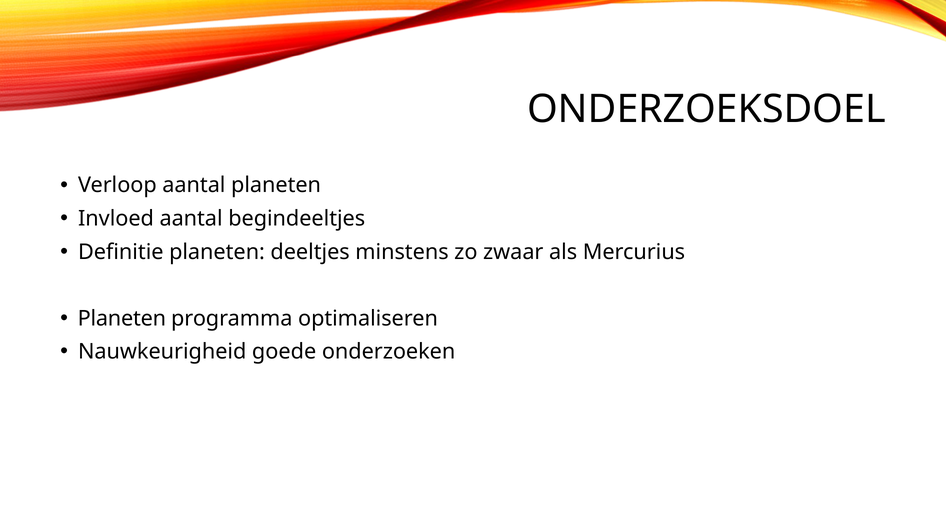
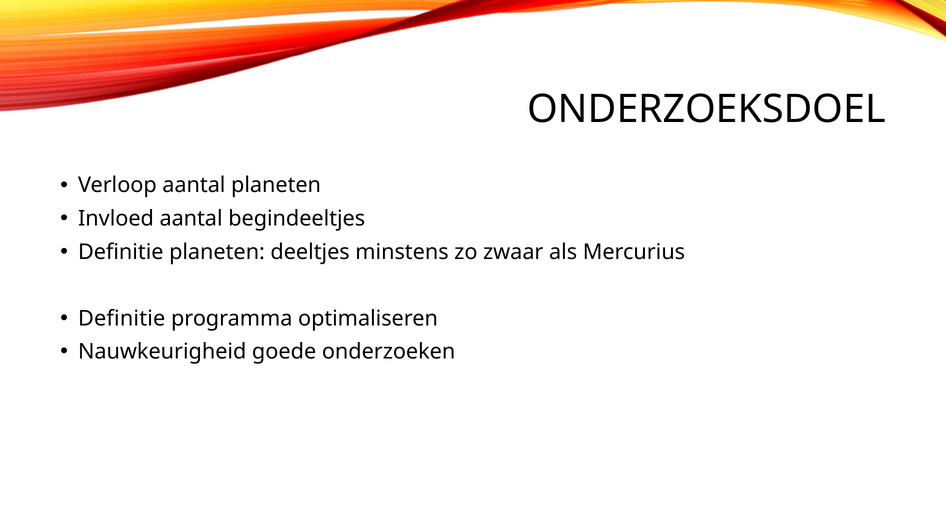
Planeten at (122, 318): Planeten -> Definitie
